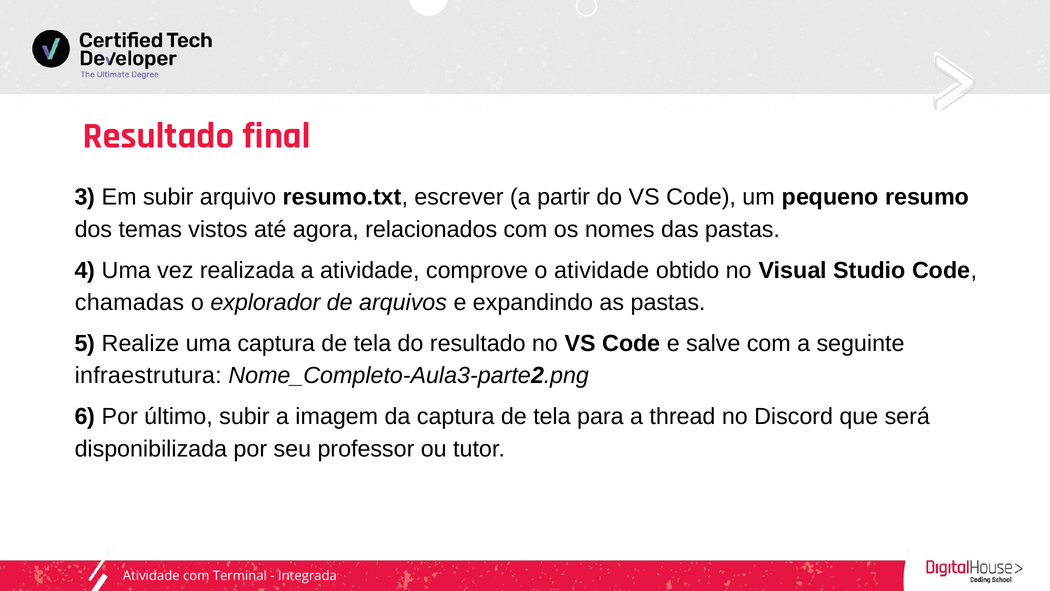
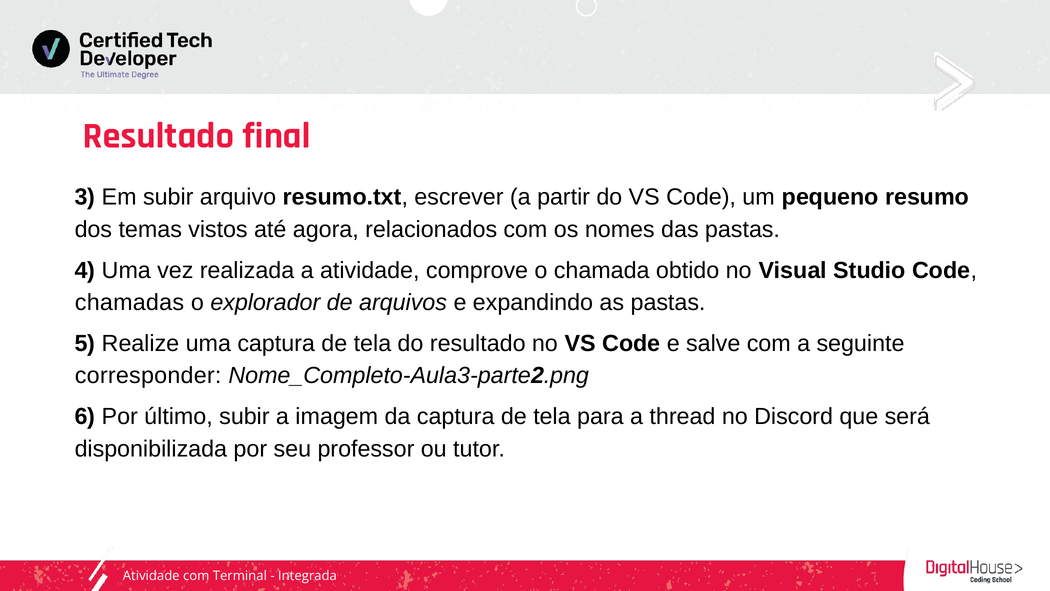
o atividade: atividade -> chamada
infraestrutura: infraestrutura -> corresponder
